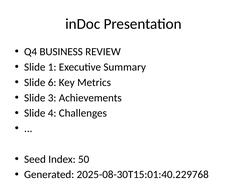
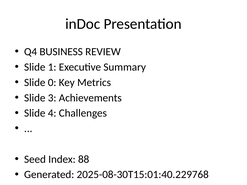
6: 6 -> 0
50: 50 -> 88
